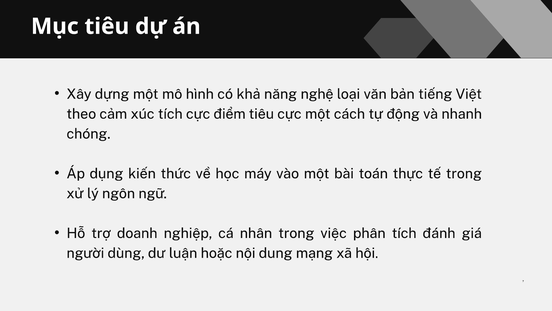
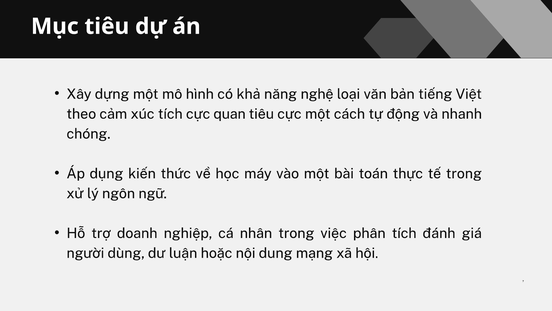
điểm: điểm -> quan
